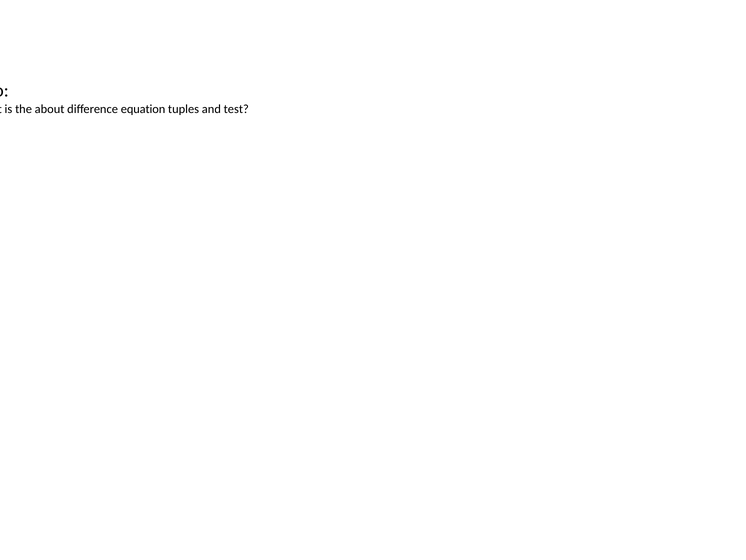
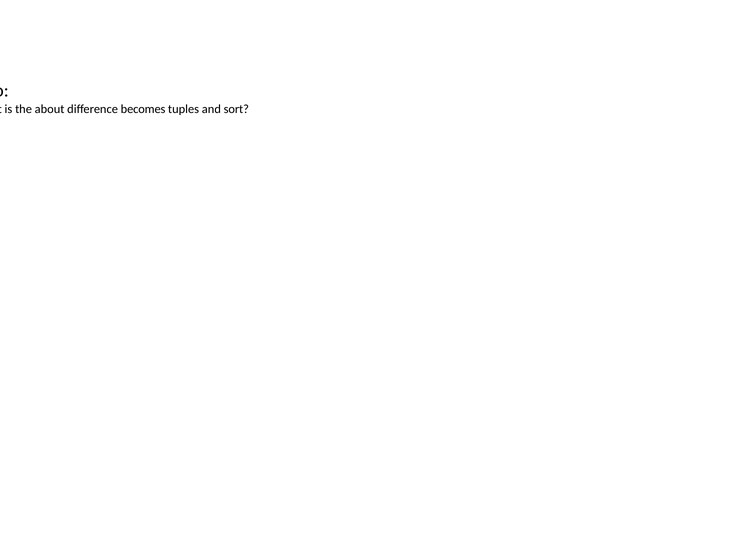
equation: equation -> becomes
test: test -> sort
